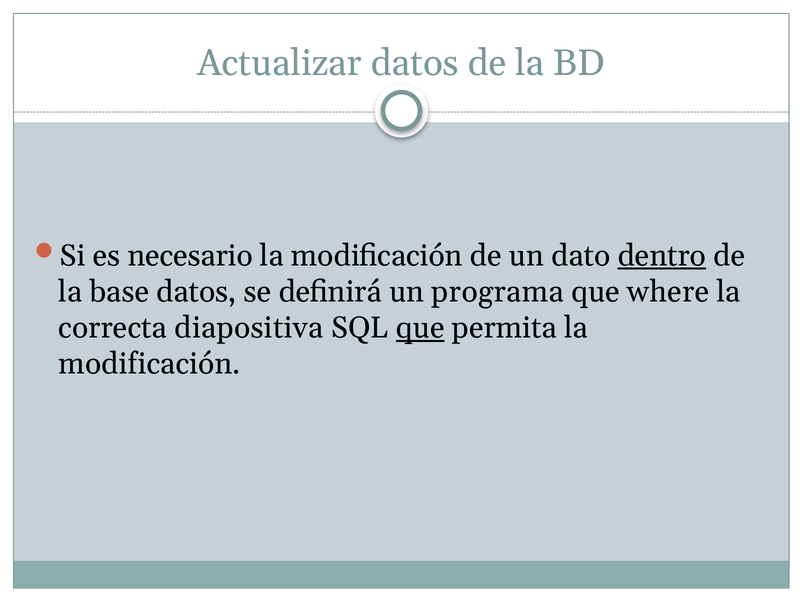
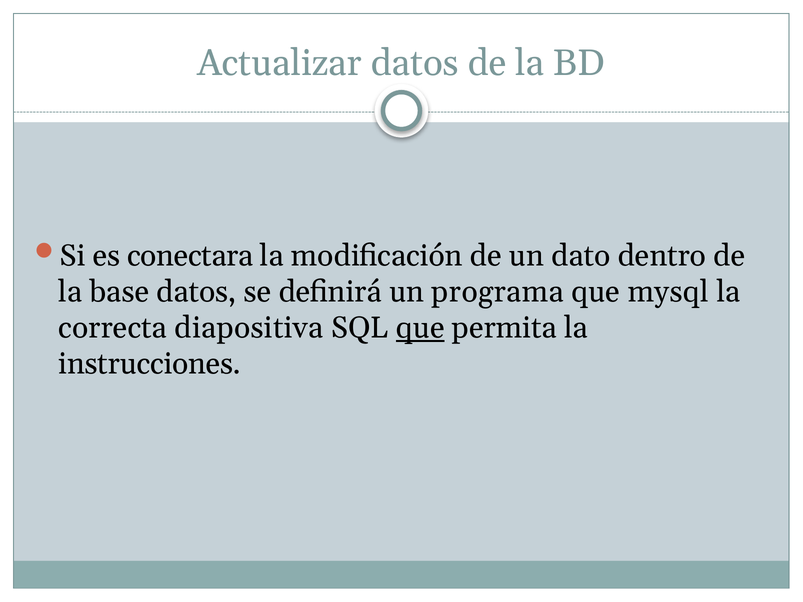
necesario: necesario -> conectara
dentro underline: present -> none
where: where -> mysql
modificación at (150, 364): modificación -> instrucciones
